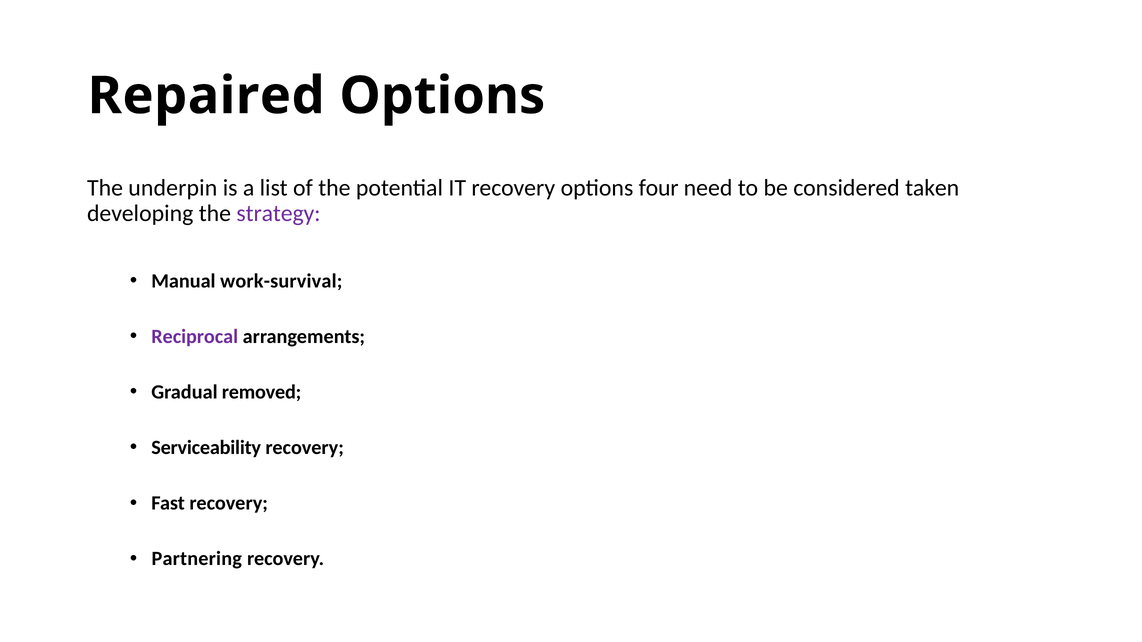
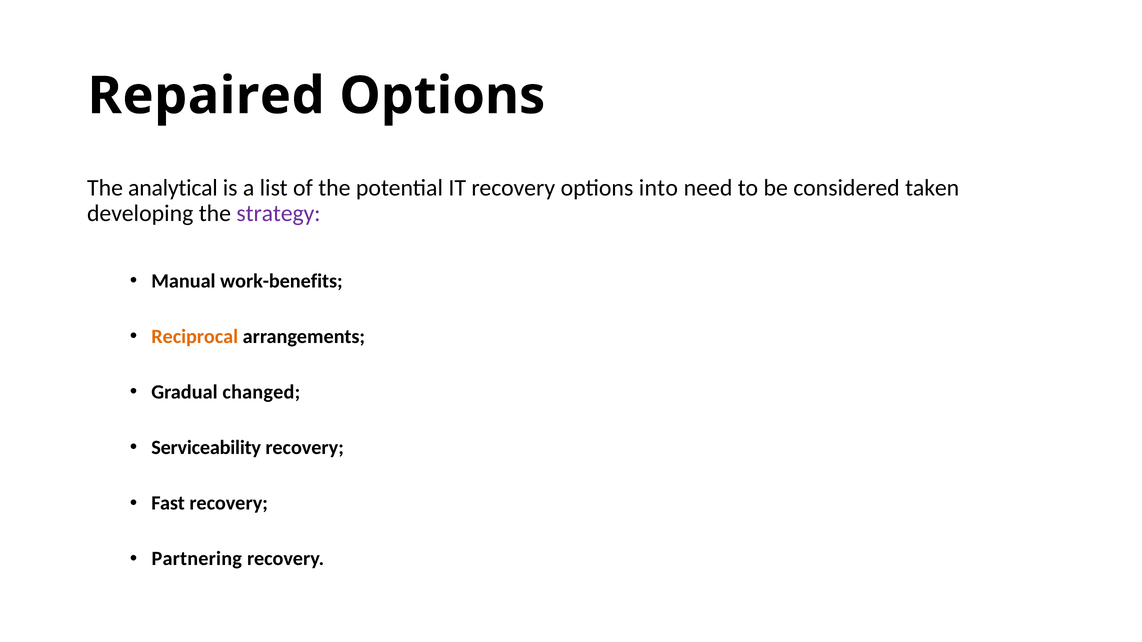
underpin: underpin -> analytical
four: four -> into
work-survival: work-survival -> work-benefits
Reciprocal colour: purple -> orange
removed: removed -> changed
